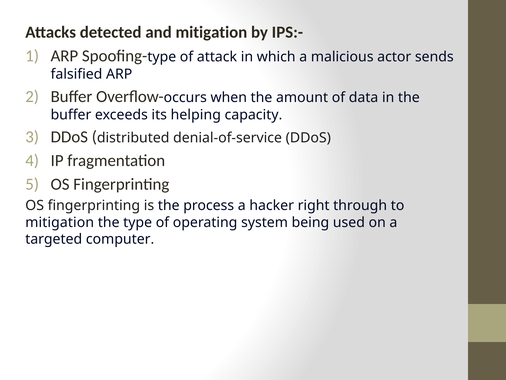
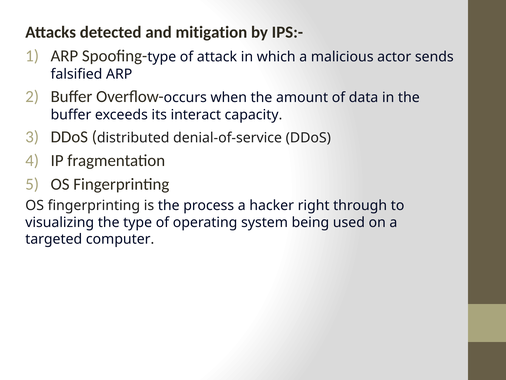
helping: helping -> interact
mitigation at (60, 222): mitigation -> visualizing
